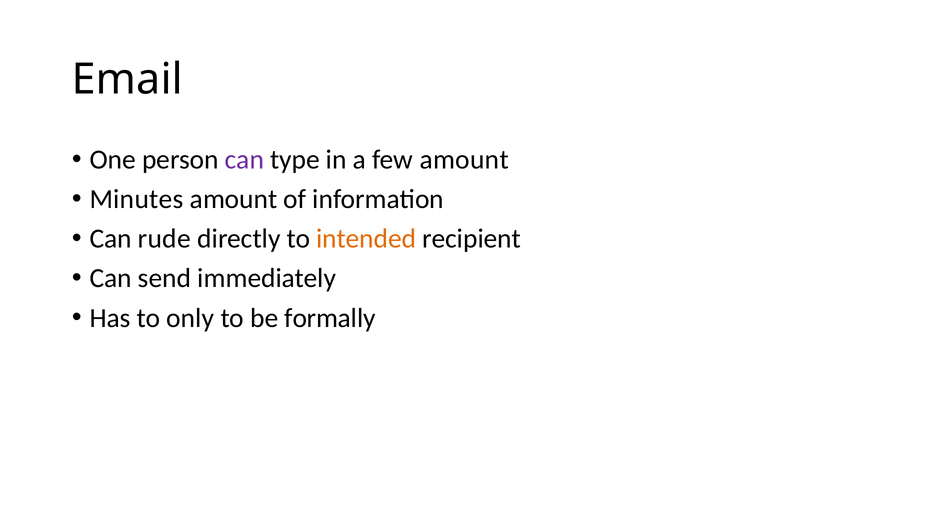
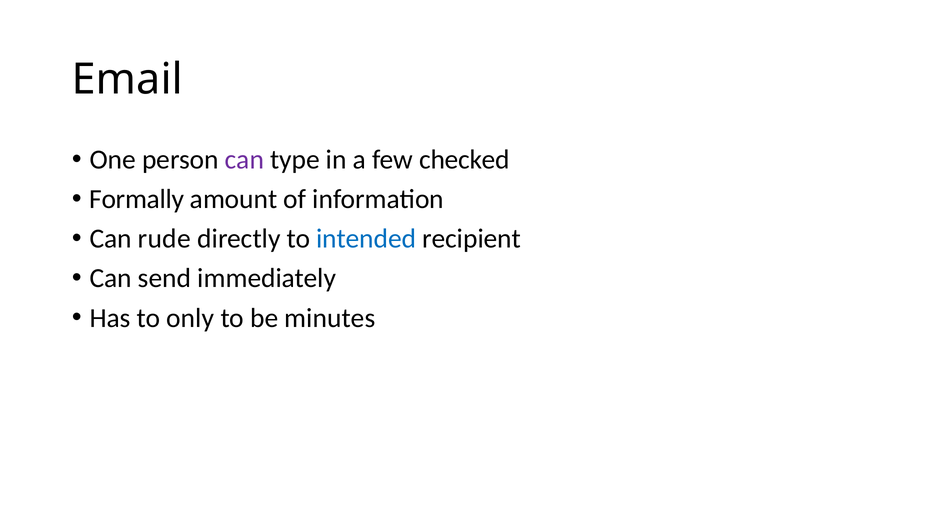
few amount: amount -> checked
Minutes: Minutes -> Formally
intended colour: orange -> blue
formally: formally -> minutes
